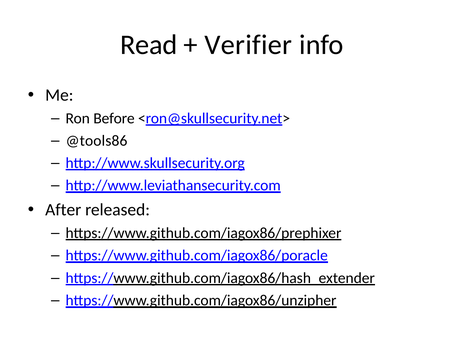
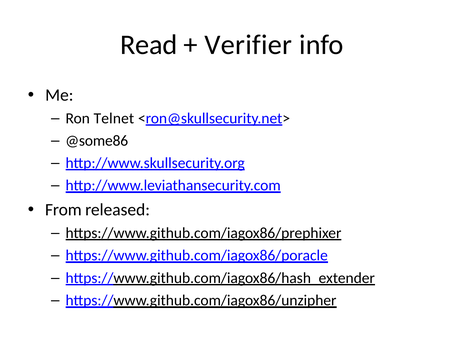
Before: Before -> Telnet
@tools86: @tools86 -> @some86
After: After -> From
